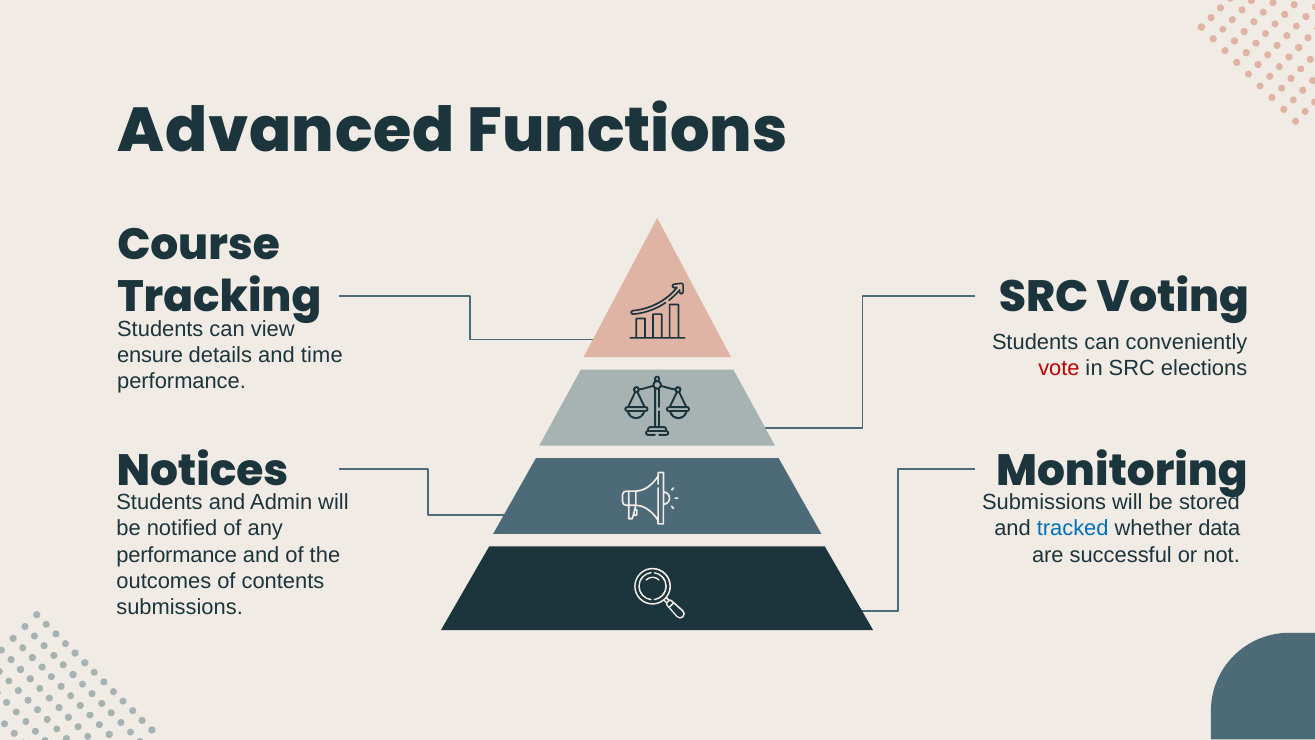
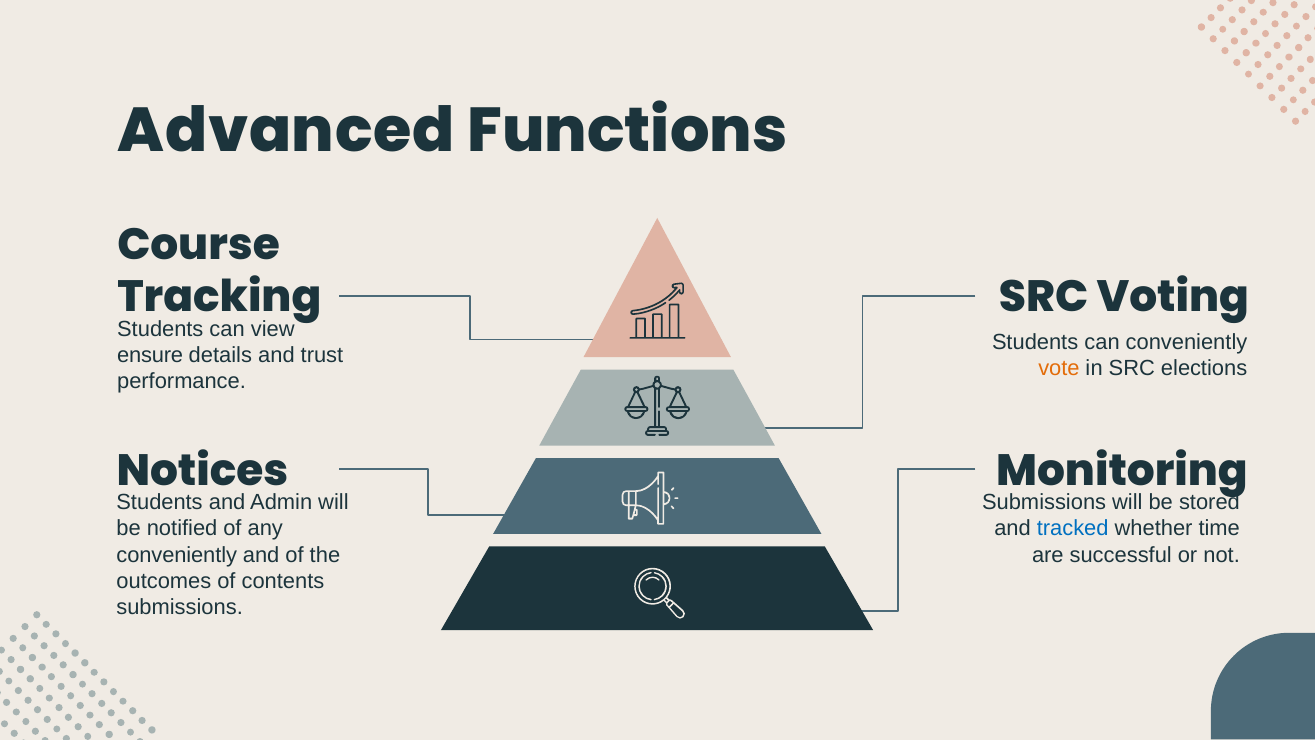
time: time -> trust
vote colour: red -> orange
data: data -> time
performance at (177, 555): performance -> conveniently
